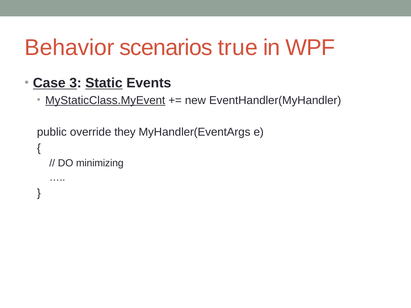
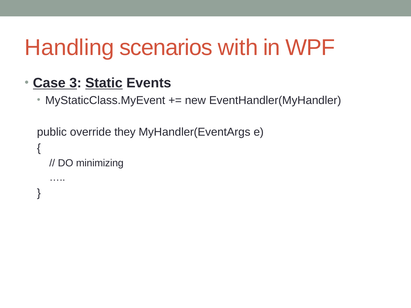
Behavior: Behavior -> Handling
true: true -> with
MyStaticClass.MyEvent underline: present -> none
